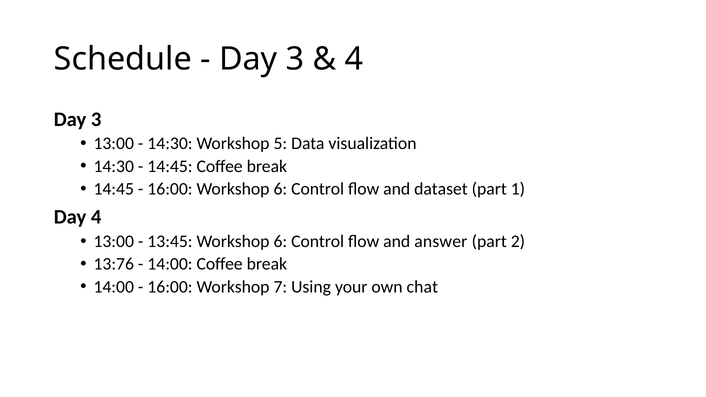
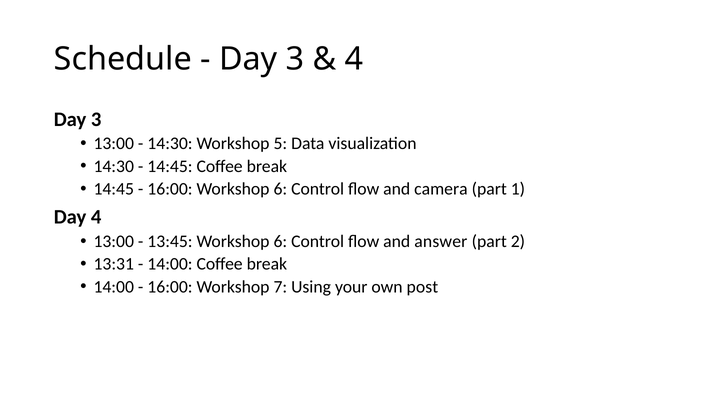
dataset: dataset -> camera
13:76: 13:76 -> 13:31
chat: chat -> post
